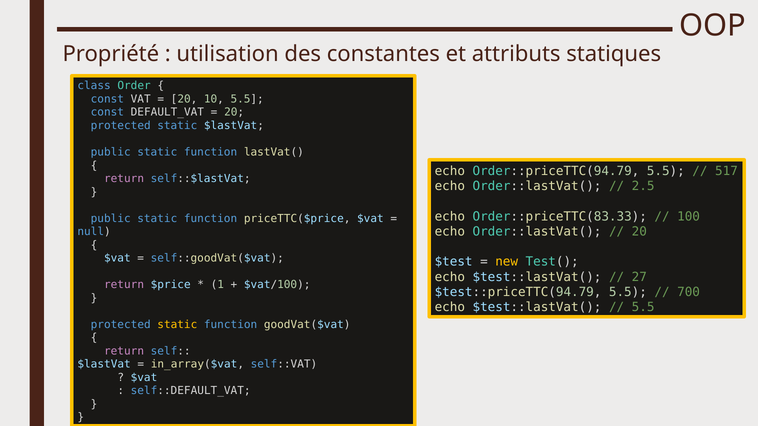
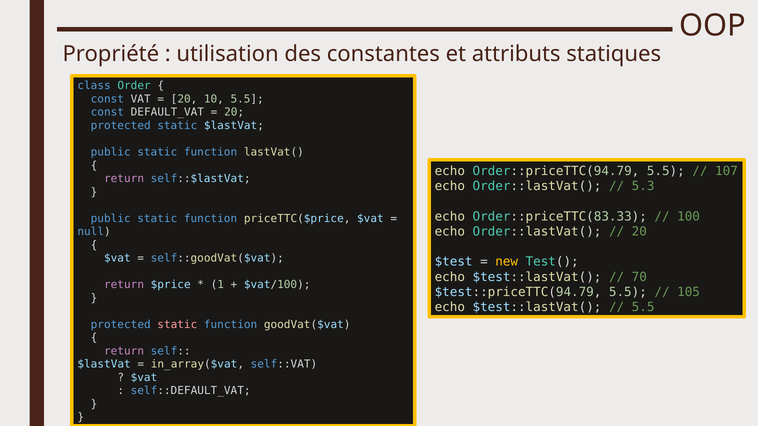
517: 517 -> 107
2.5: 2.5 -> 5.3
27: 27 -> 70
700: 700 -> 105
static at (177, 325) colour: yellow -> pink
